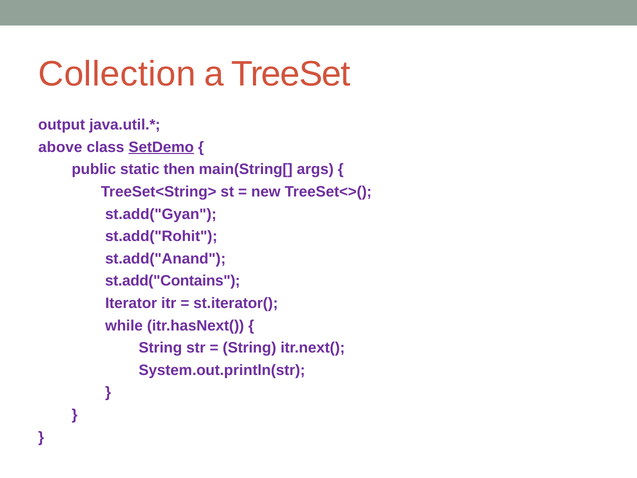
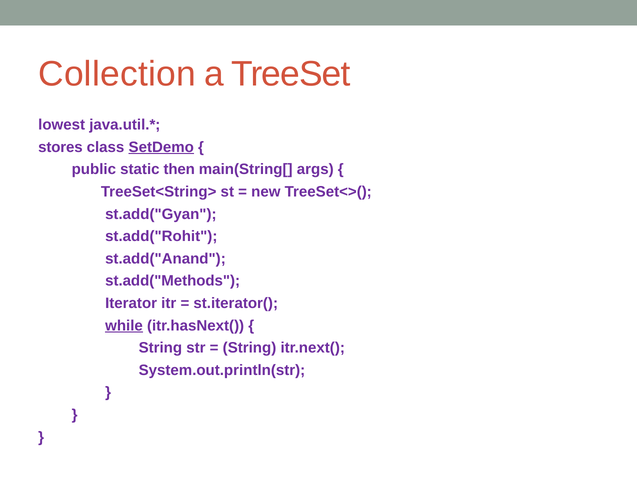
output: output -> lowest
above: above -> stores
st.add("Contains: st.add("Contains -> st.add("Methods
while underline: none -> present
